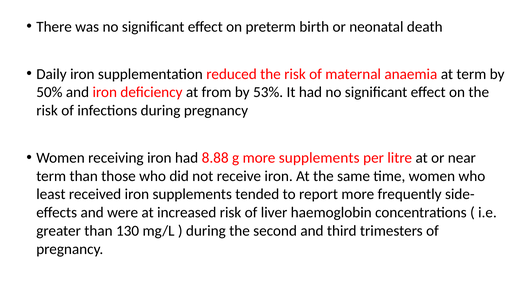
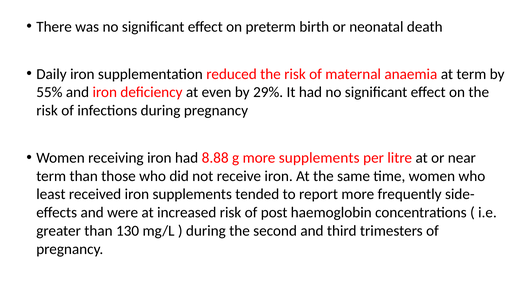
50%: 50% -> 55%
from: from -> even
53%: 53% -> 29%
liver: liver -> post
